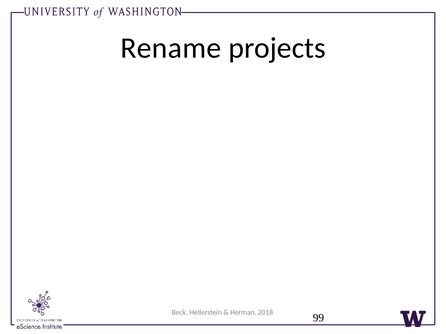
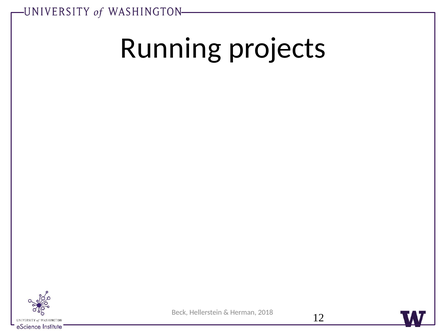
Rename: Rename -> Running
99: 99 -> 12
